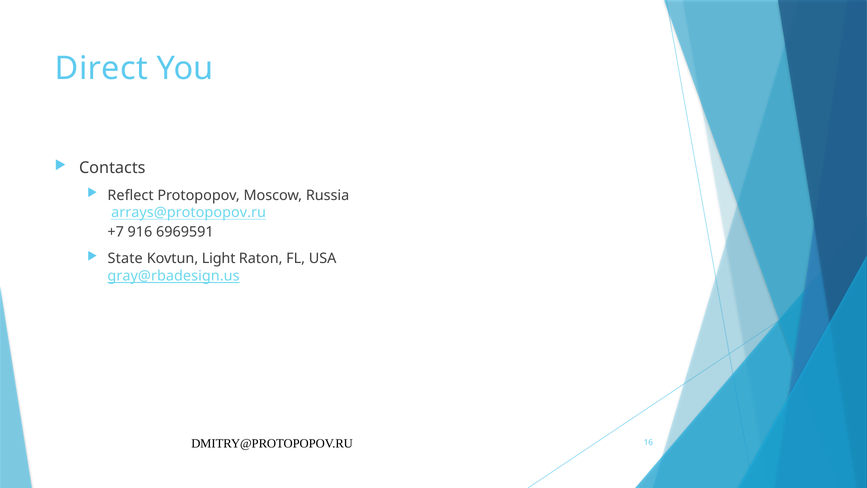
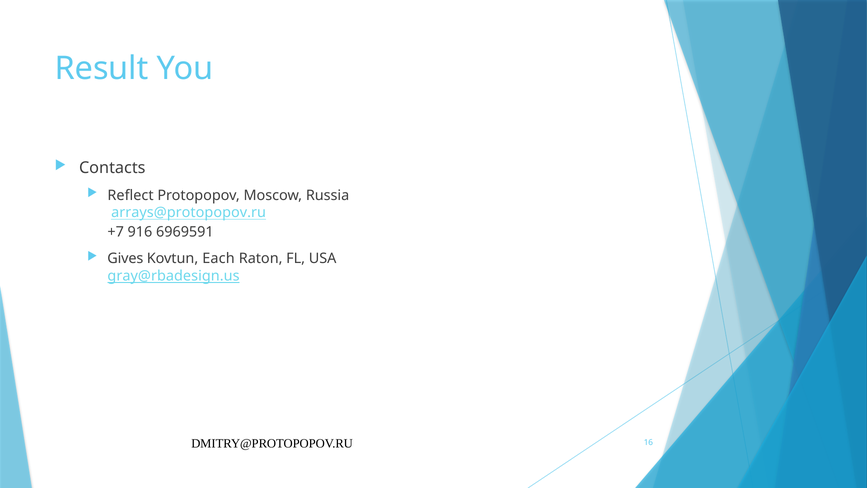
Direct: Direct -> Result
State: State -> Gives
Light: Light -> Each
